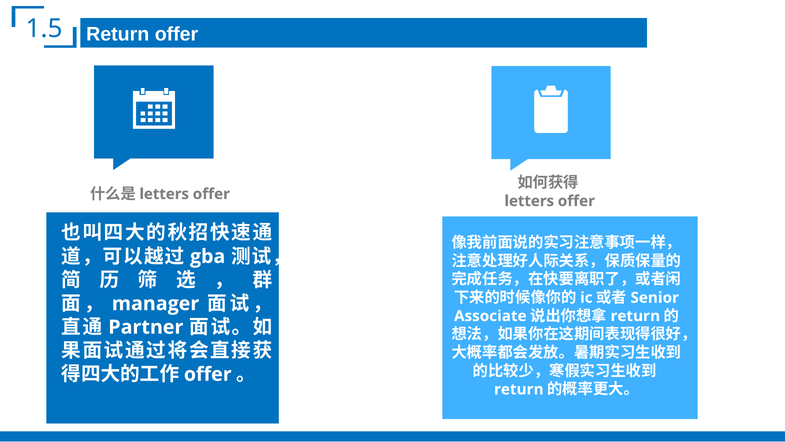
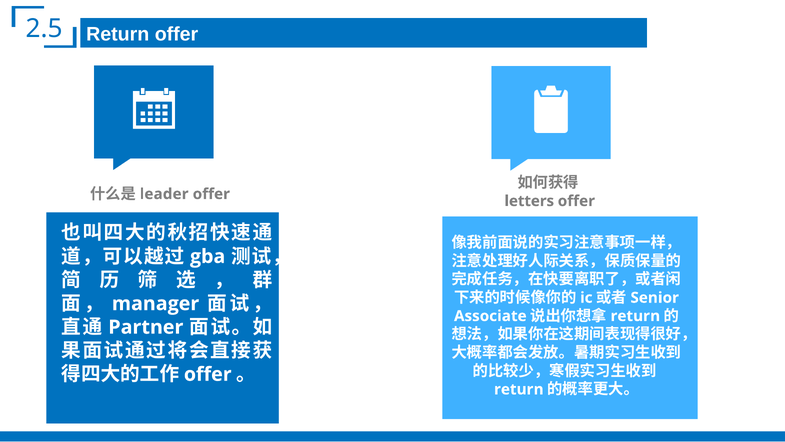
1.5: 1.5 -> 2.5
letters at (164, 194): letters -> leader
